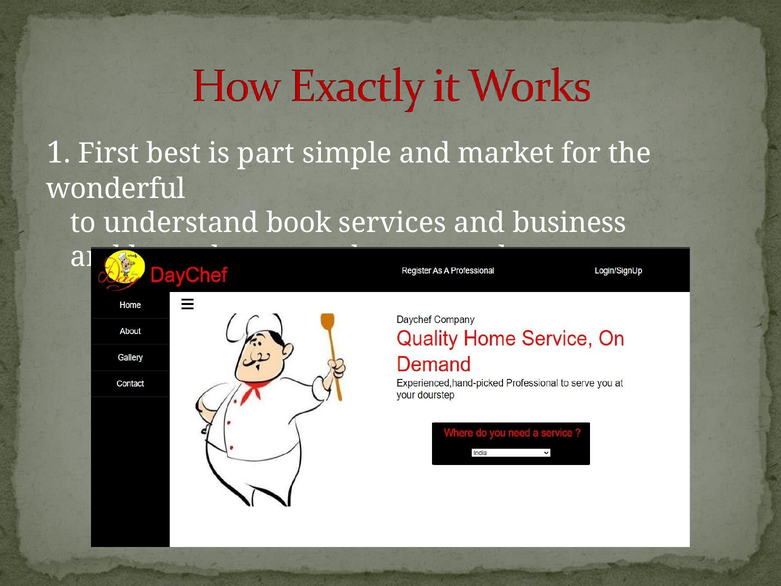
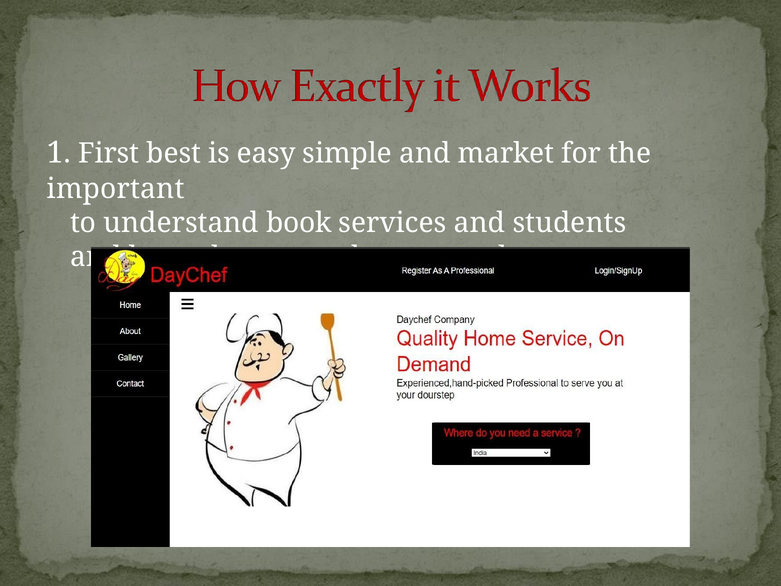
part: part -> easy
wonderful: wonderful -> important
business: business -> students
